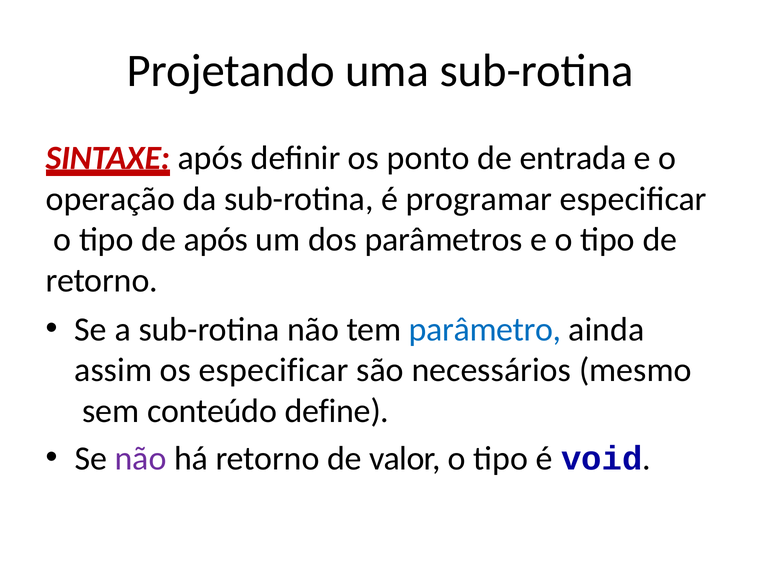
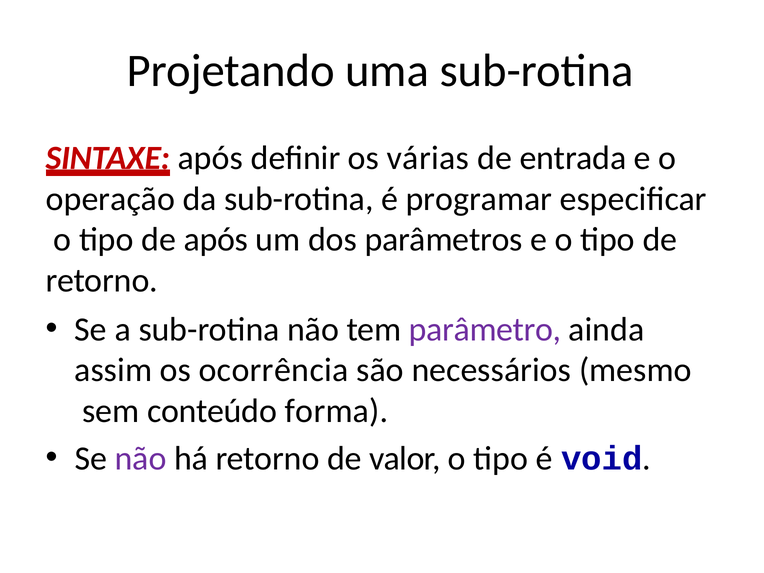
ponto: ponto -> várias
parâmetro colour: blue -> purple
os especificar: especificar -> ocorrência
define: define -> forma
